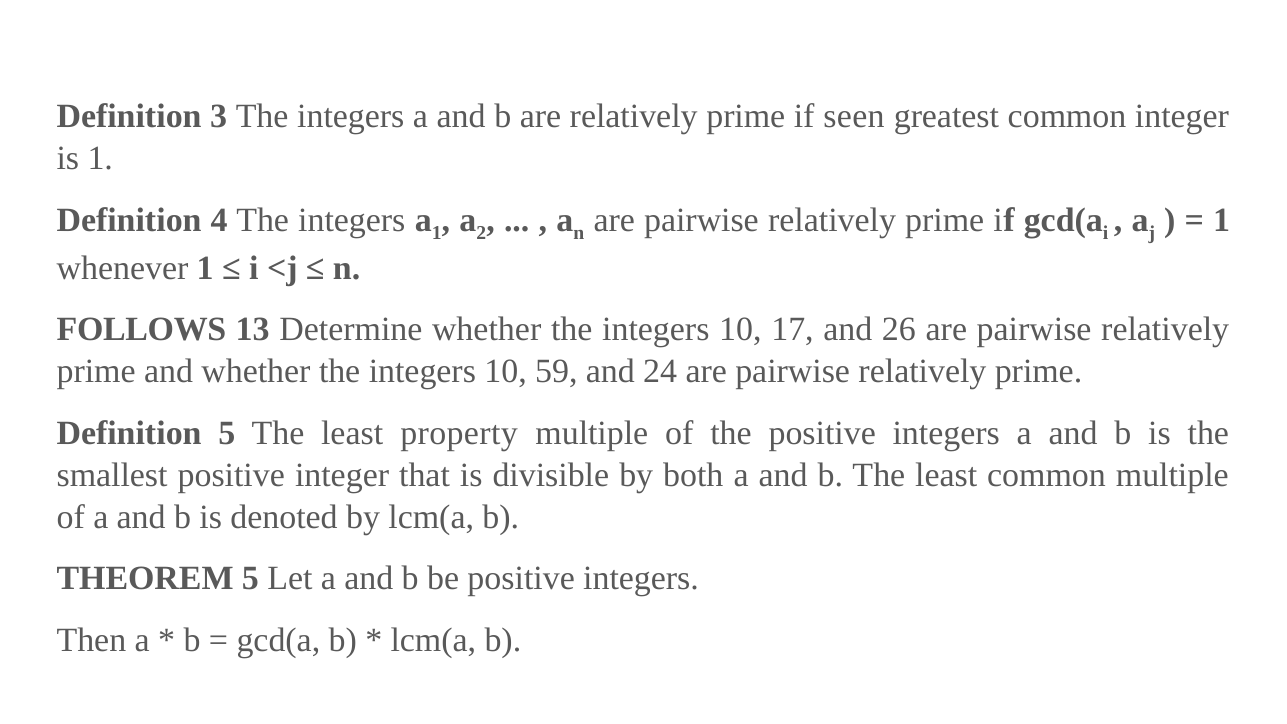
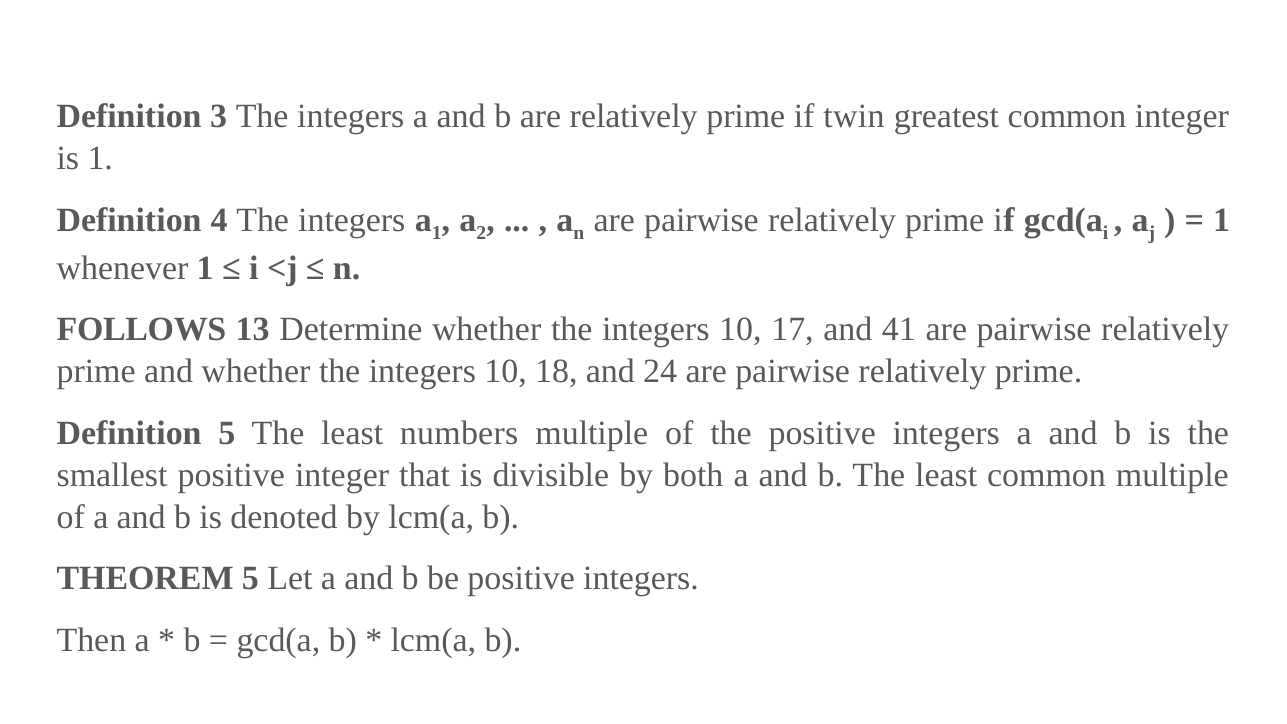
seen: seen -> twin
26: 26 -> 41
59: 59 -> 18
property: property -> numbers
